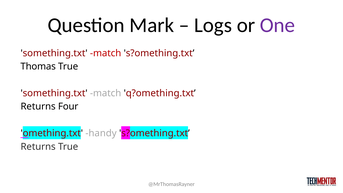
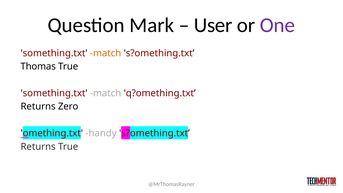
Logs: Logs -> User
match at (106, 53) colour: red -> orange
Four: Four -> Zero
